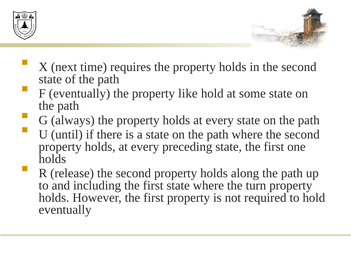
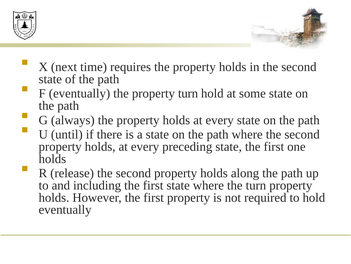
property like: like -> turn
